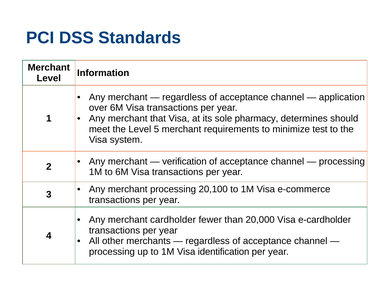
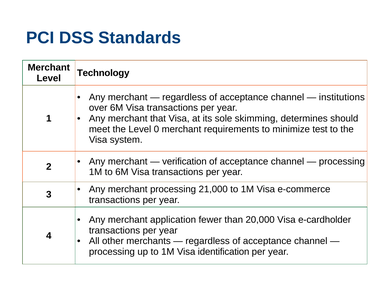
Information: Information -> Technology
application: application -> institutions
pharmacy: pharmacy -> skimming
5: 5 -> 0
20,100: 20,100 -> 21,000
cardholder: cardholder -> application
